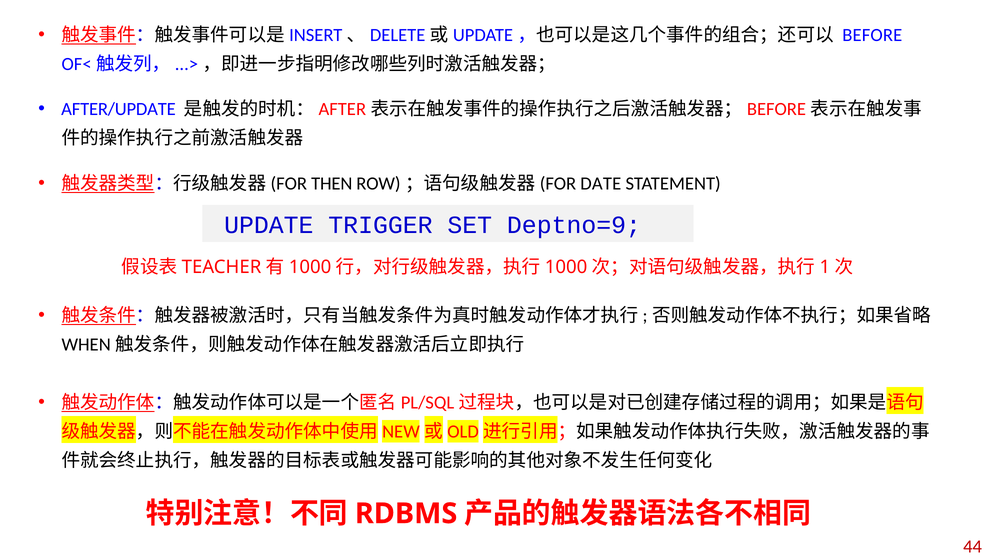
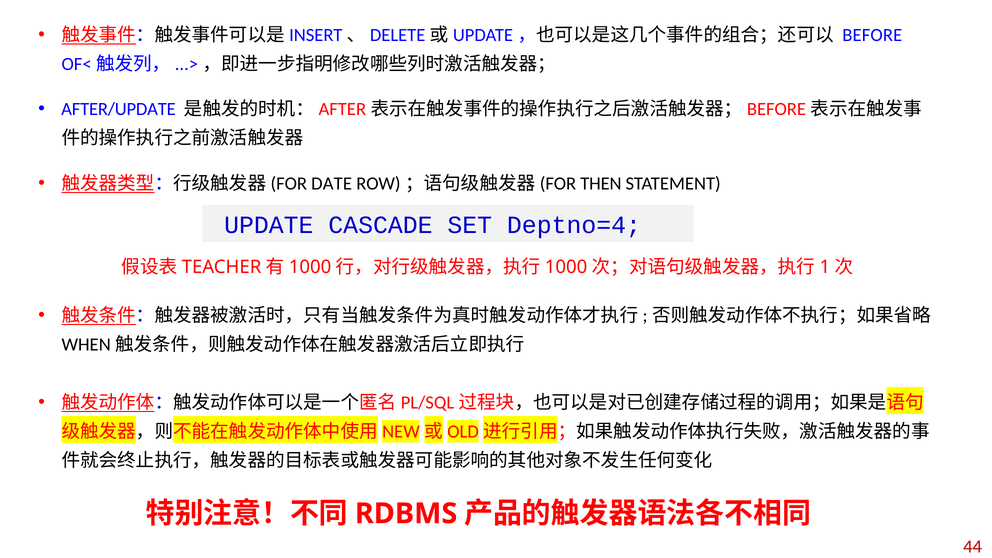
THEN: THEN -> DATE
DATE: DATE -> THEN
TRIGGER: TRIGGER -> CASCADE
Deptno=9: Deptno=9 -> Deptno=4
